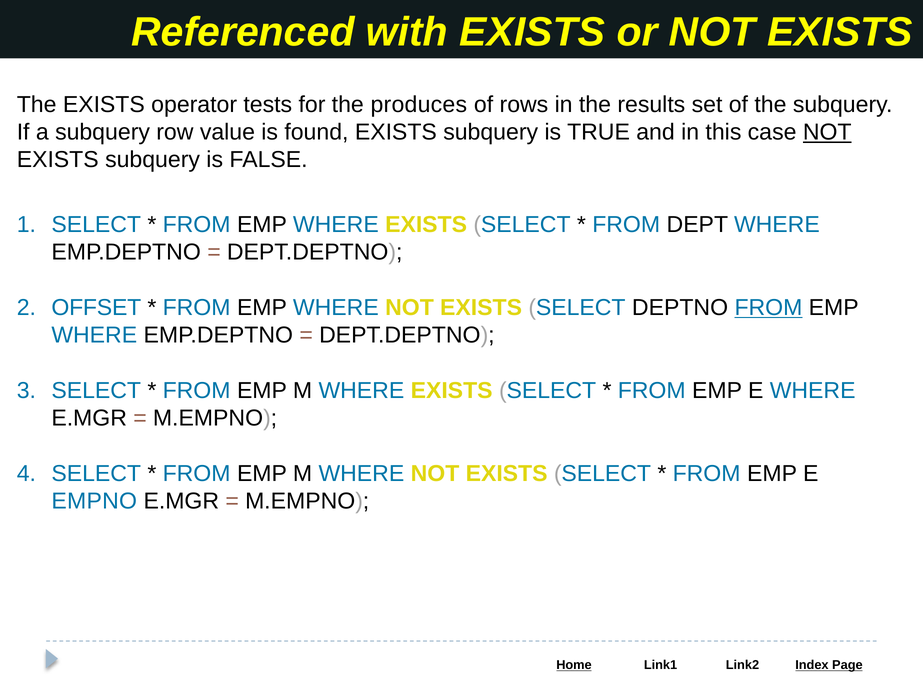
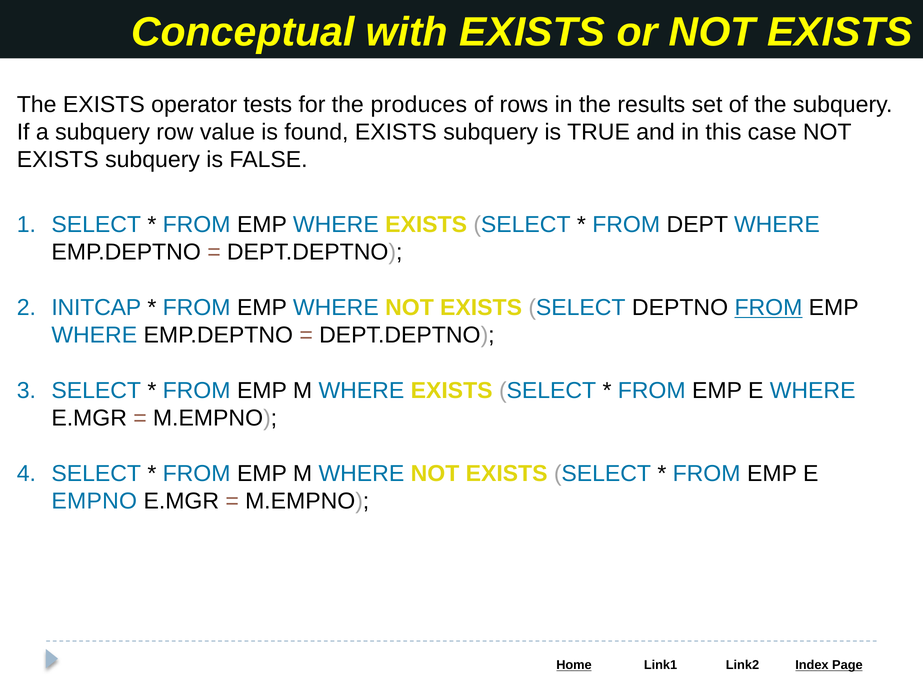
Referenced: Referenced -> Conceptual
NOT at (827, 132) underline: present -> none
OFFSET: OFFSET -> INITCAP
